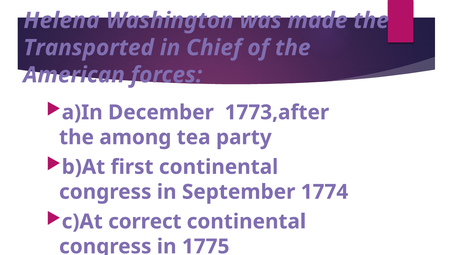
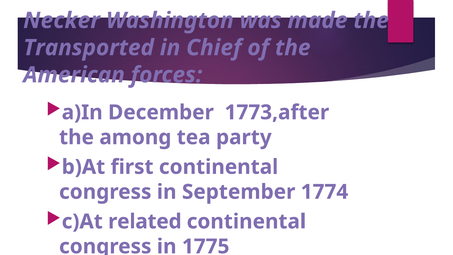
Helena: Helena -> Necker
correct: correct -> related
